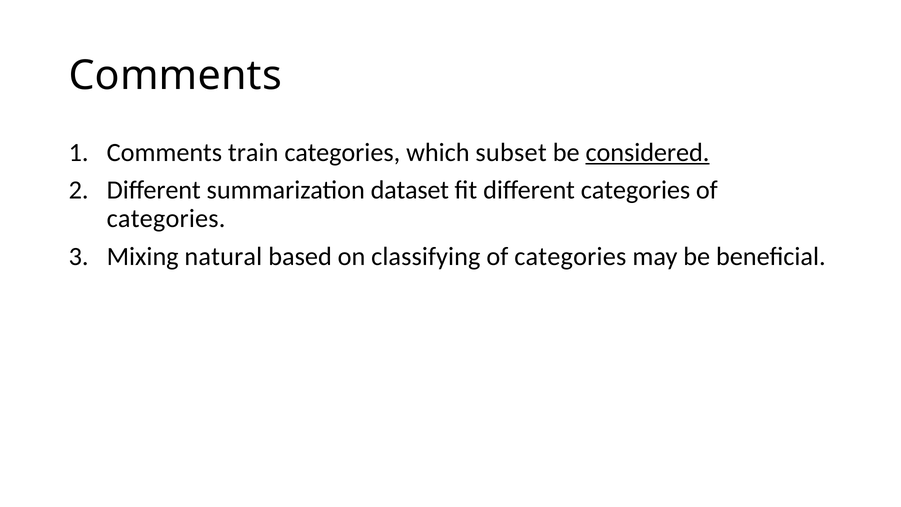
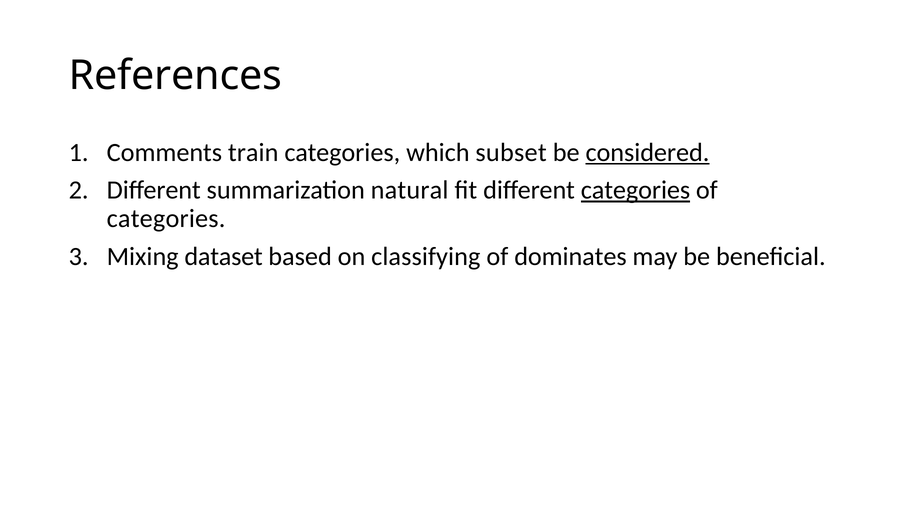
Comments at (175, 76): Comments -> References
dataset: dataset -> natural
categories at (635, 190) underline: none -> present
natural: natural -> dataset
categories at (570, 256): categories -> dominates
